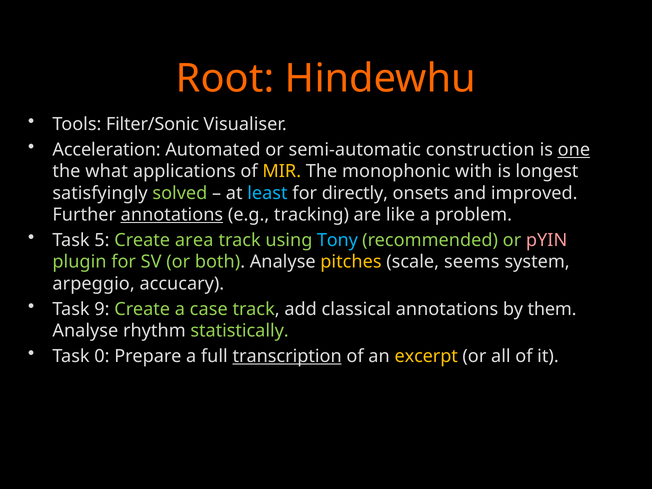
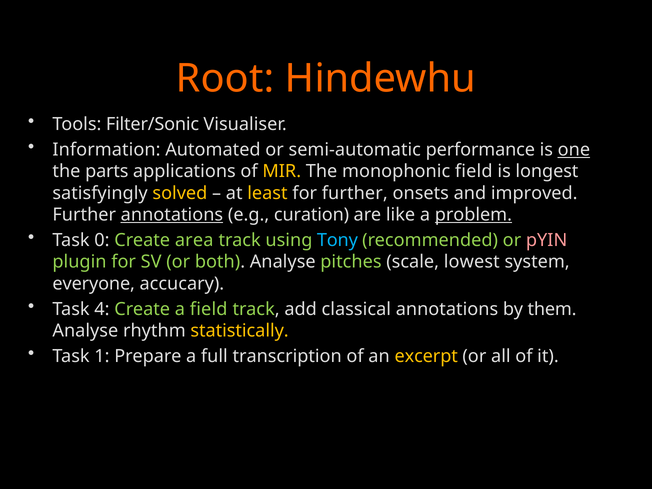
Acceleration: Acceleration -> Information
construction: construction -> performance
what: what -> parts
monophonic with: with -> field
solved colour: light green -> yellow
least colour: light blue -> yellow
for directly: directly -> further
tracking: tracking -> curation
problem underline: none -> present
5: 5 -> 0
pitches colour: yellow -> light green
seems: seems -> lowest
arpeggio: arpeggio -> everyone
9: 9 -> 4
a case: case -> field
statistically colour: light green -> yellow
0: 0 -> 1
transcription underline: present -> none
